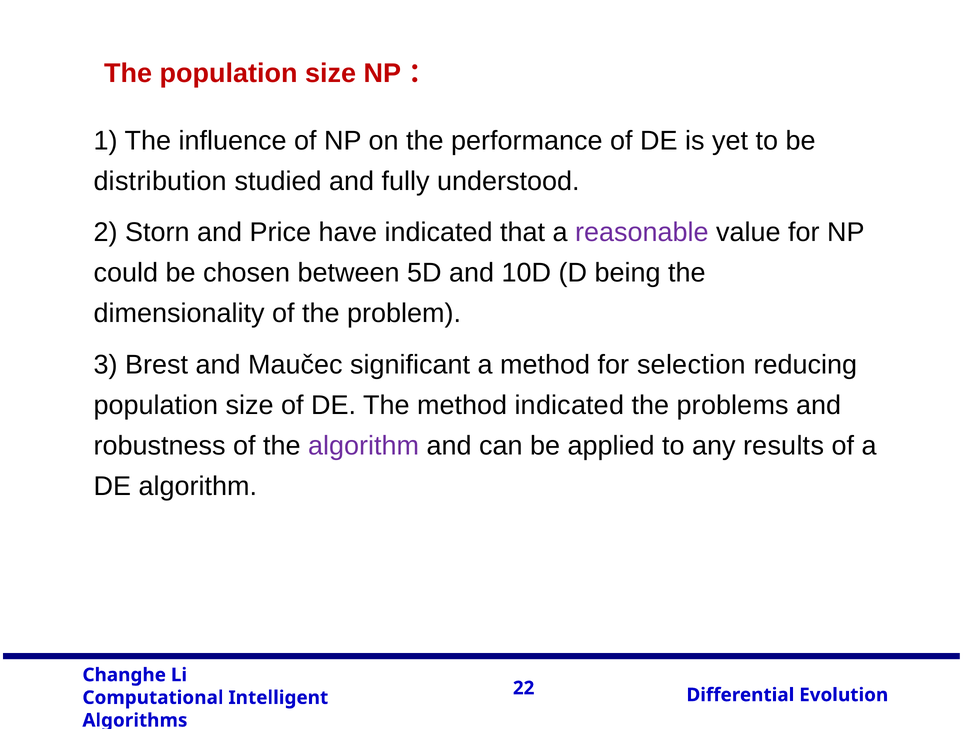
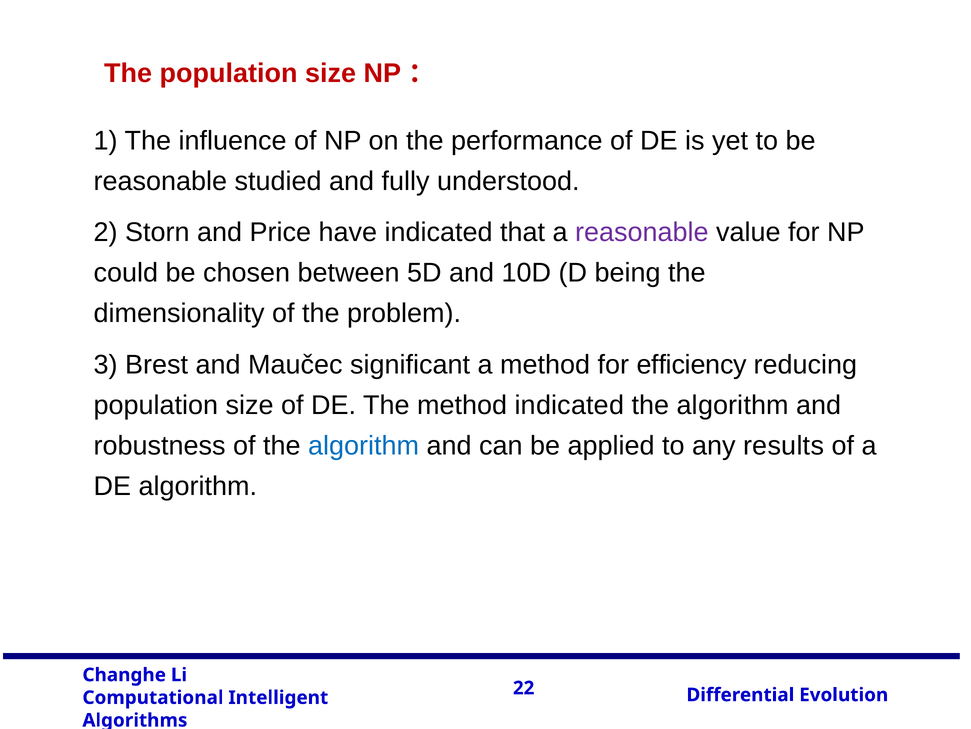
distribution at (160, 181): distribution -> reasonable
selection: selection -> efficiency
problems at (733, 405): problems -> algorithm
algorithm at (364, 445) colour: purple -> blue
